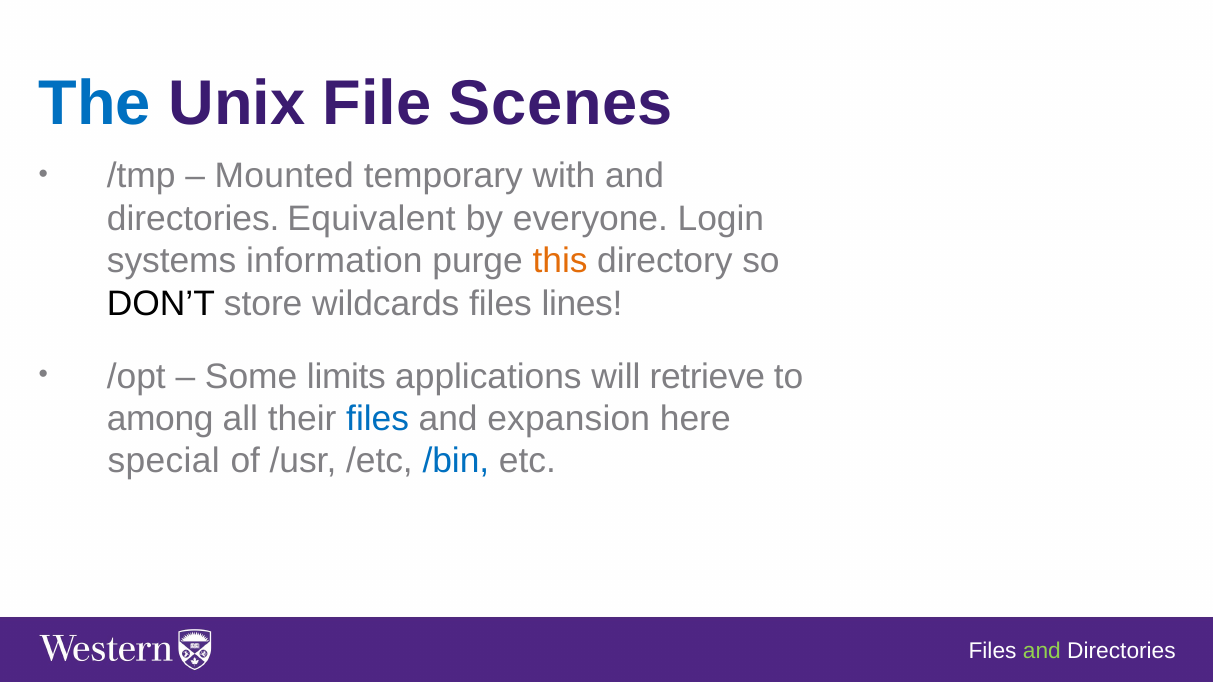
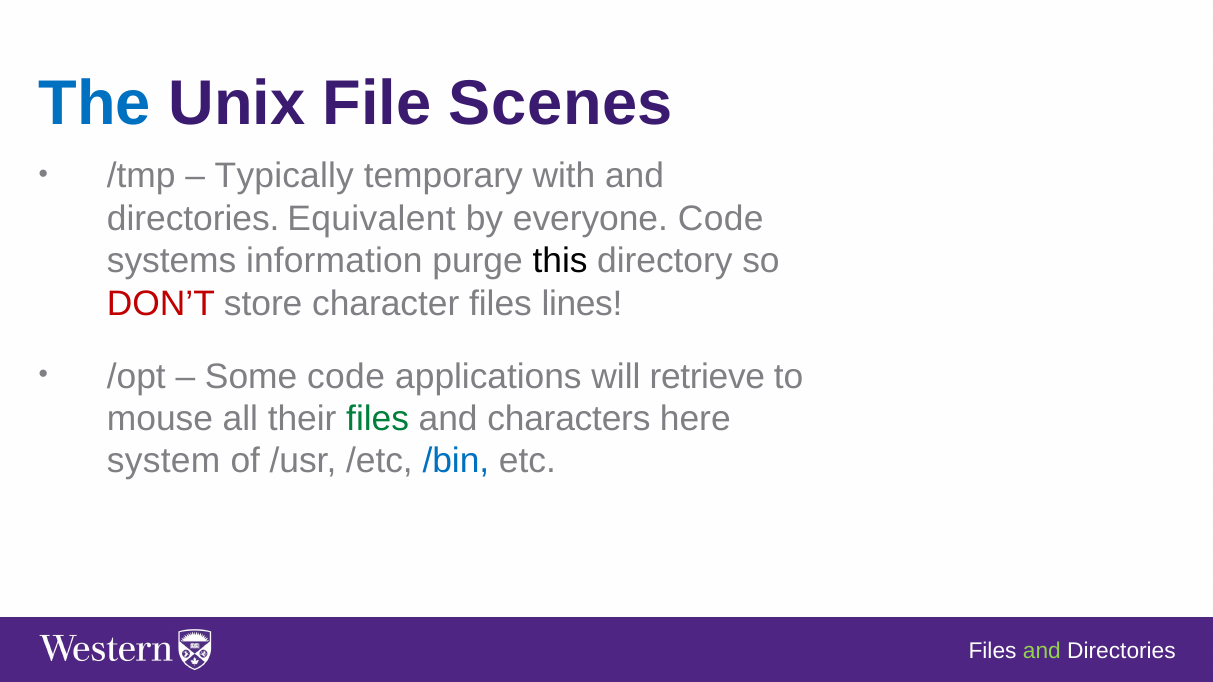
Mounted: Mounted -> Typically
everyone Login: Login -> Code
this colour: orange -> black
DON’T colour: black -> red
wildcards: wildcards -> character
Some limits: limits -> code
among: among -> mouse
files at (378, 419) colour: blue -> green
expansion: expansion -> characters
special: special -> system
